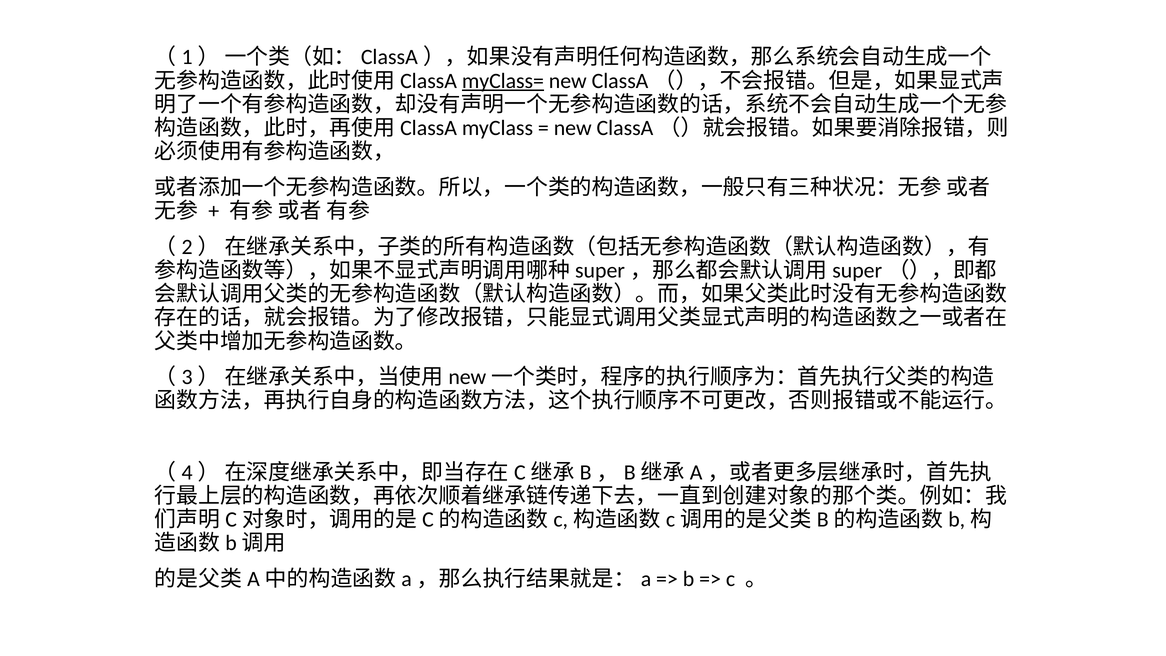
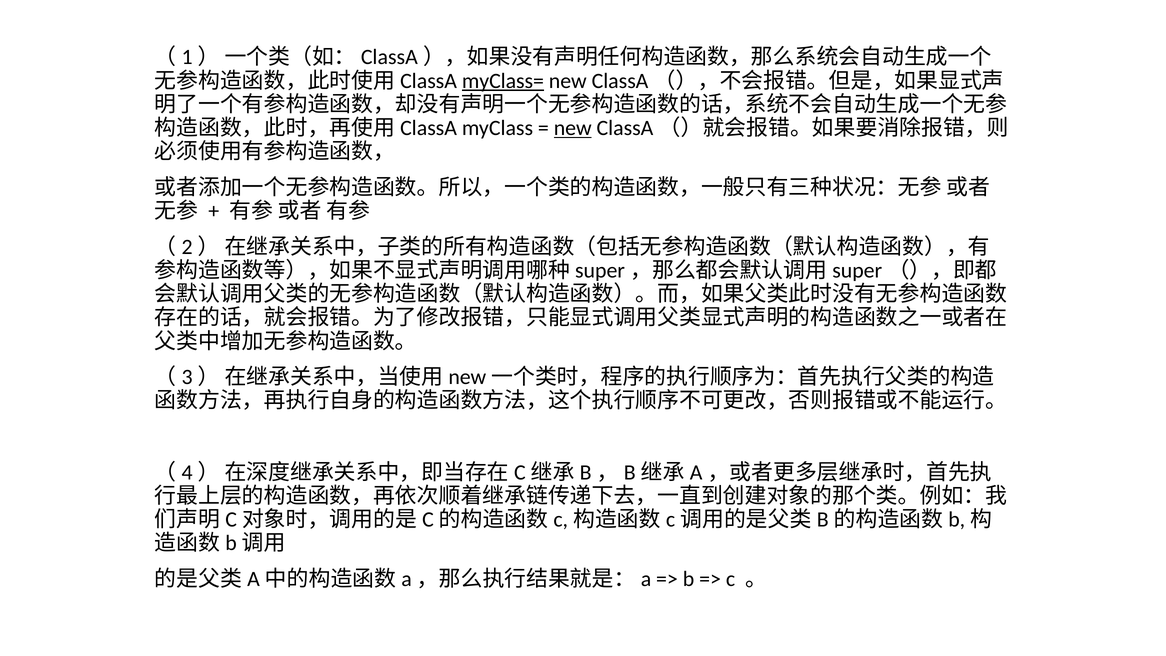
new at (573, 128) underline: none -> present
